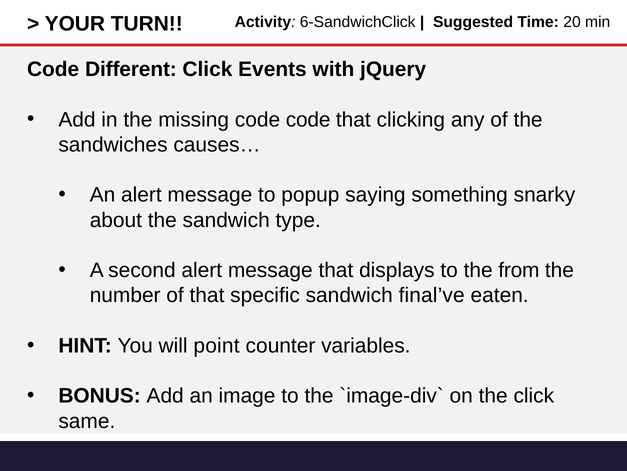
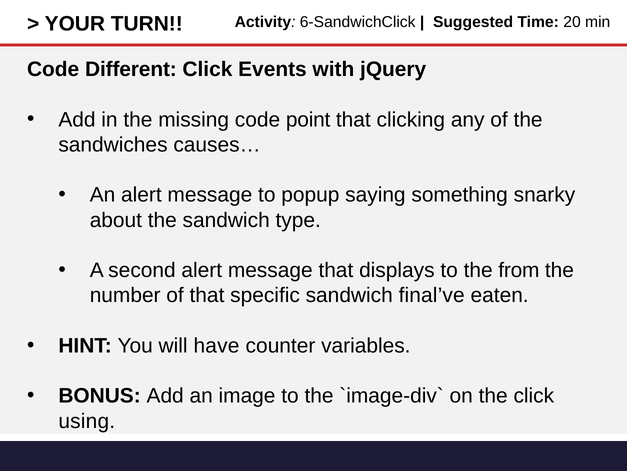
code code: code -> point
point: point -> have
same: same -> using
